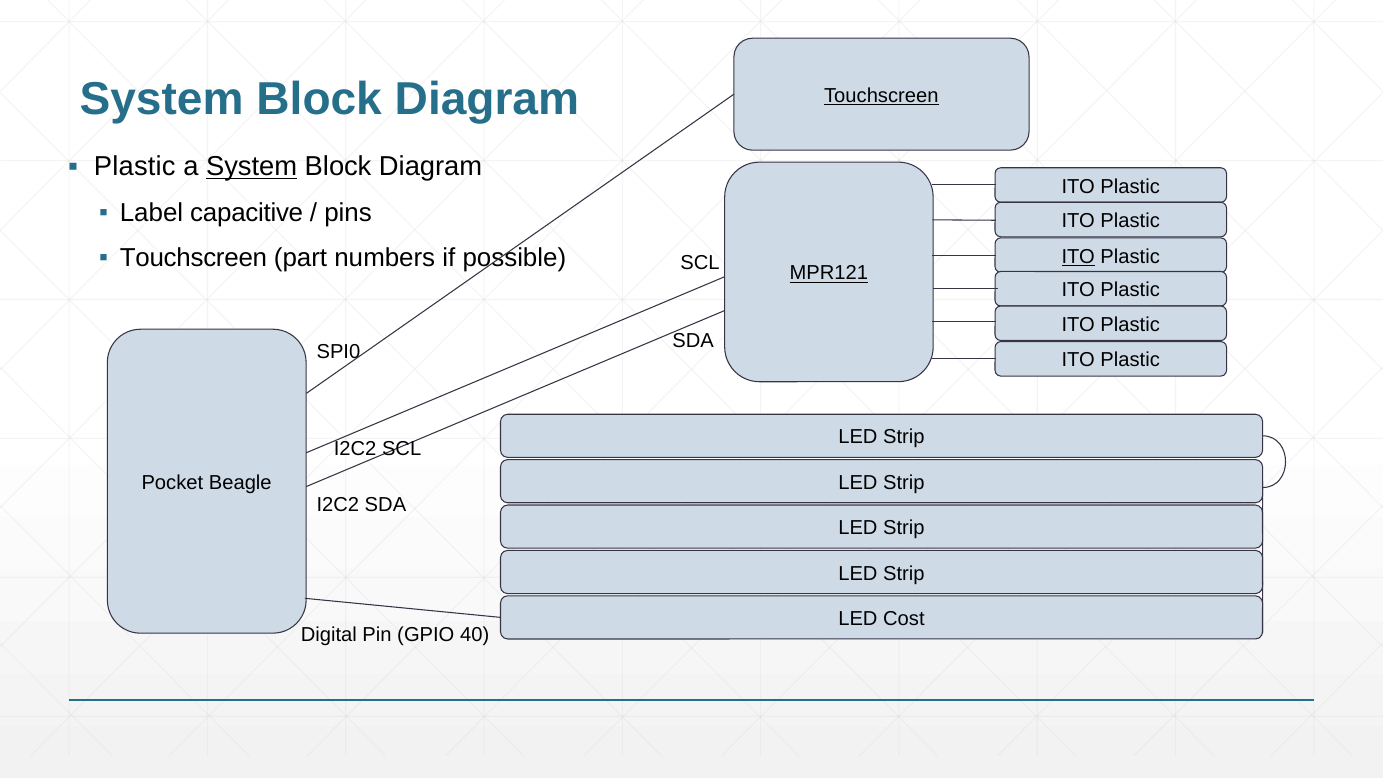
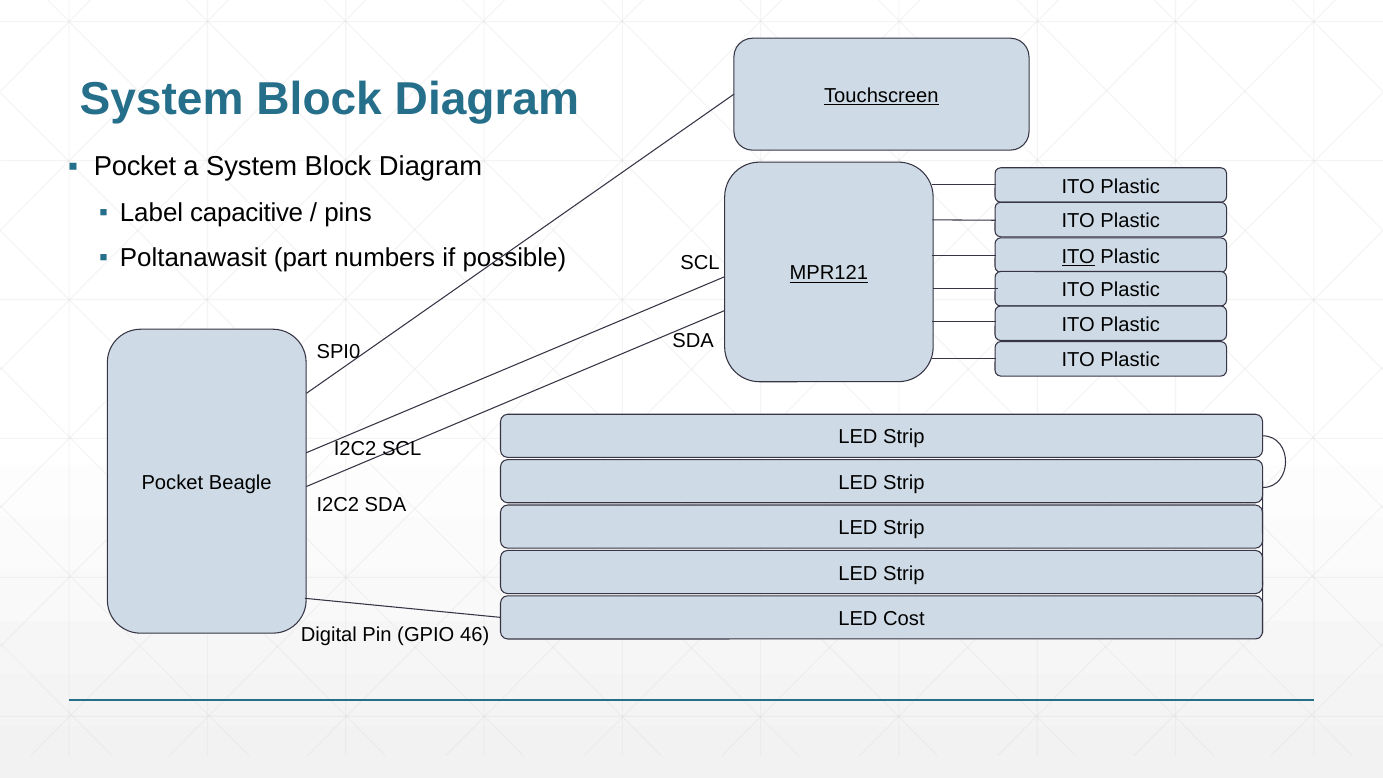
Plastic at (135, 167): Plastic -> Pocket
System at (252, 167) underline: present -> none
Touchscreen at (193, 258): Touchscreen -> Poltanawasit
40: 40 -> 46
